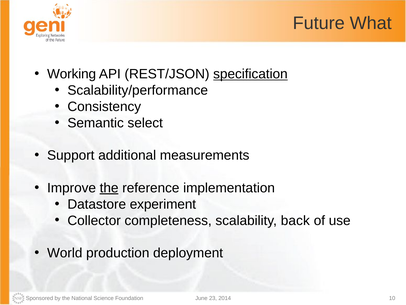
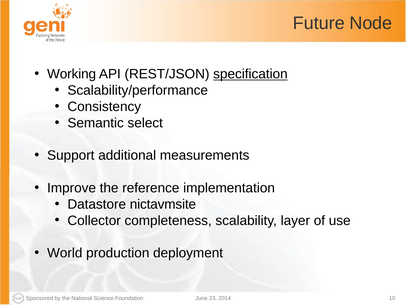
What: What -> Node
the at (109, 188) underline: present -> none
experiment: experiment -> nictavmsite
back: back -> layer
